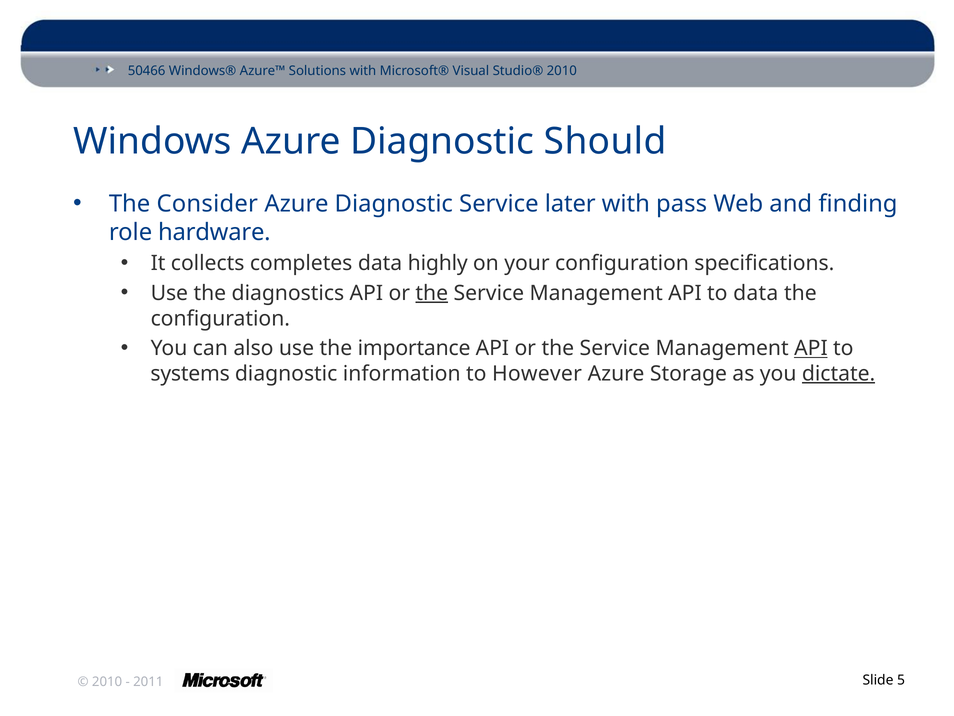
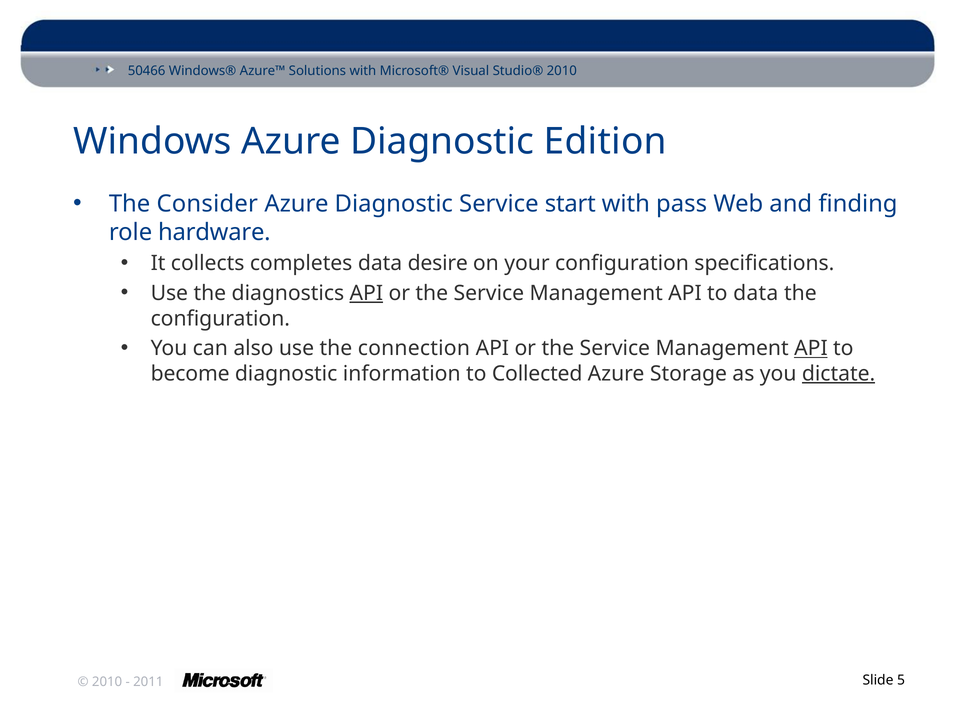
Should: Should -> Edition
later: later -> start
highly: highly -> desire
API at (366, 293) underline: none -> present
the at (432, 293) underline: present -> none
importance: importance -> connection
systems: systems -> become
However: However -> Collected
